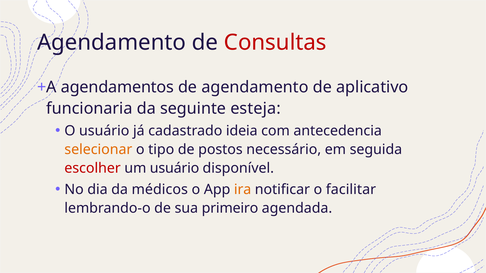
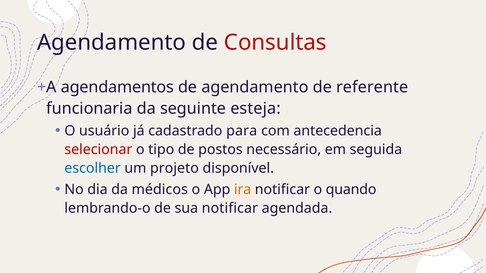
aplicativo: aplicativo -> referente
ideia: ideia -> para
selecionar colour: orange -> red
escolher colour: red -> blue
um usuário: usuário -> projeto
facilitar: facilitar -> quando
sua primeiro: primeiro -> notificar
